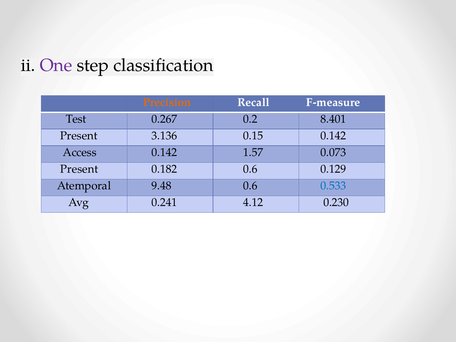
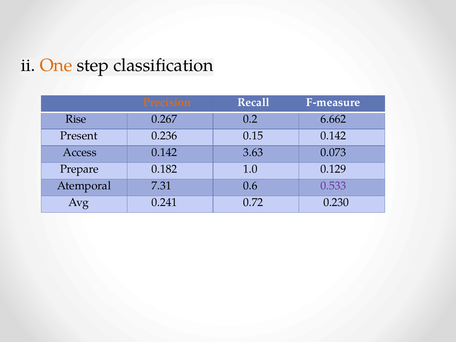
One colour: purple -> orange
Test: Test -> Rise
8.401: 8.401 -> 6.662
3.136: 3.136 -> 0.236
1.57: 1.57 -> 3.63
Present at (79, 169): Present -> Prepare
0.182 0.6: 0.6 -> 1.0
9.48: 9.48 -> 7.31
0.533 colour: blue -> purple
4.12: 4.12 -> 0.72
